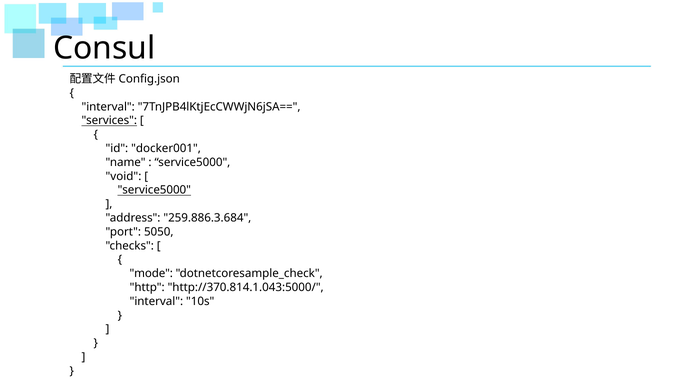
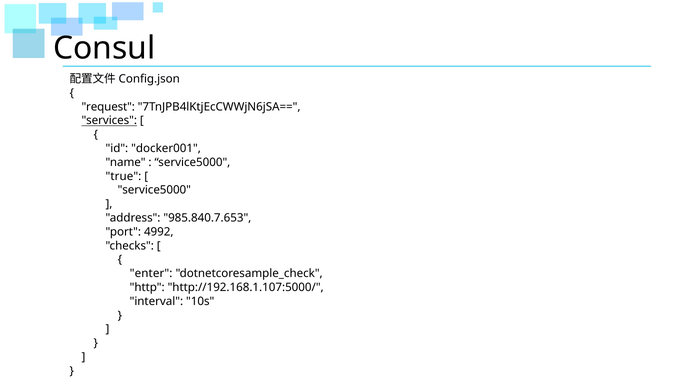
interval at (108, 107): interval -> request
void: void -> true
service5000 at (154, 190) underline: present -> none
259.886.3.684: 259.886.3.684 -> 985.840.7.653
5050: 5050 -> 4992
mode: mode -> enter
http://370.814.1.043:5000/: http://370.814.1.043:5000/ -> http://192.168.1.107:5000/
